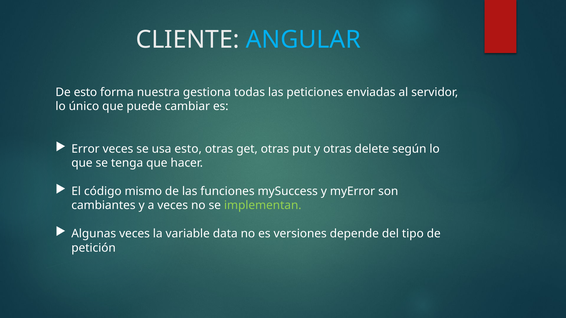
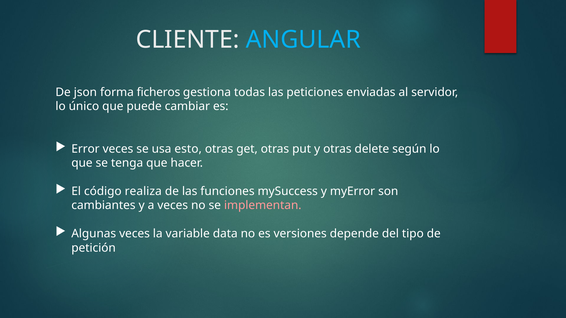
De esto: esto -> json
nuestra: nuestra -> ficheros
mismo: mismo -> realiza
implementan colour: light green -> pink
